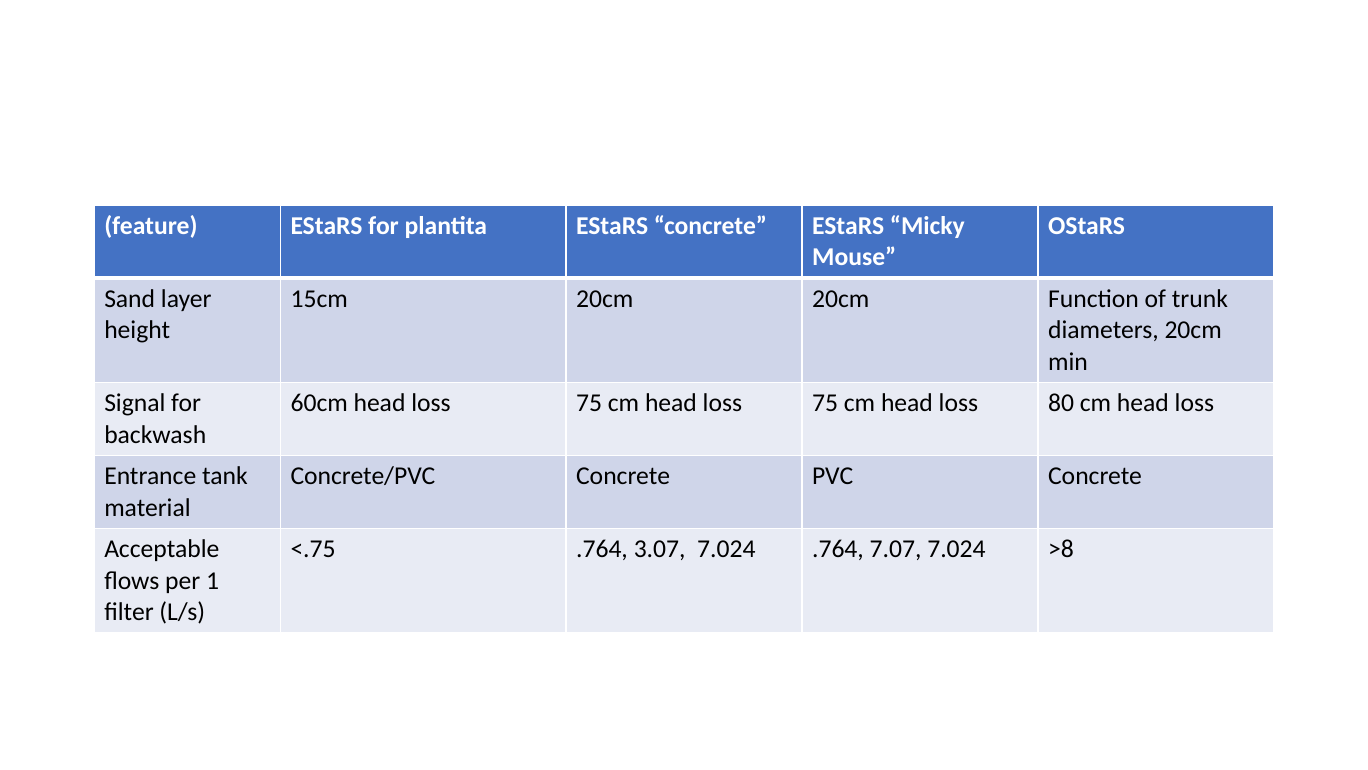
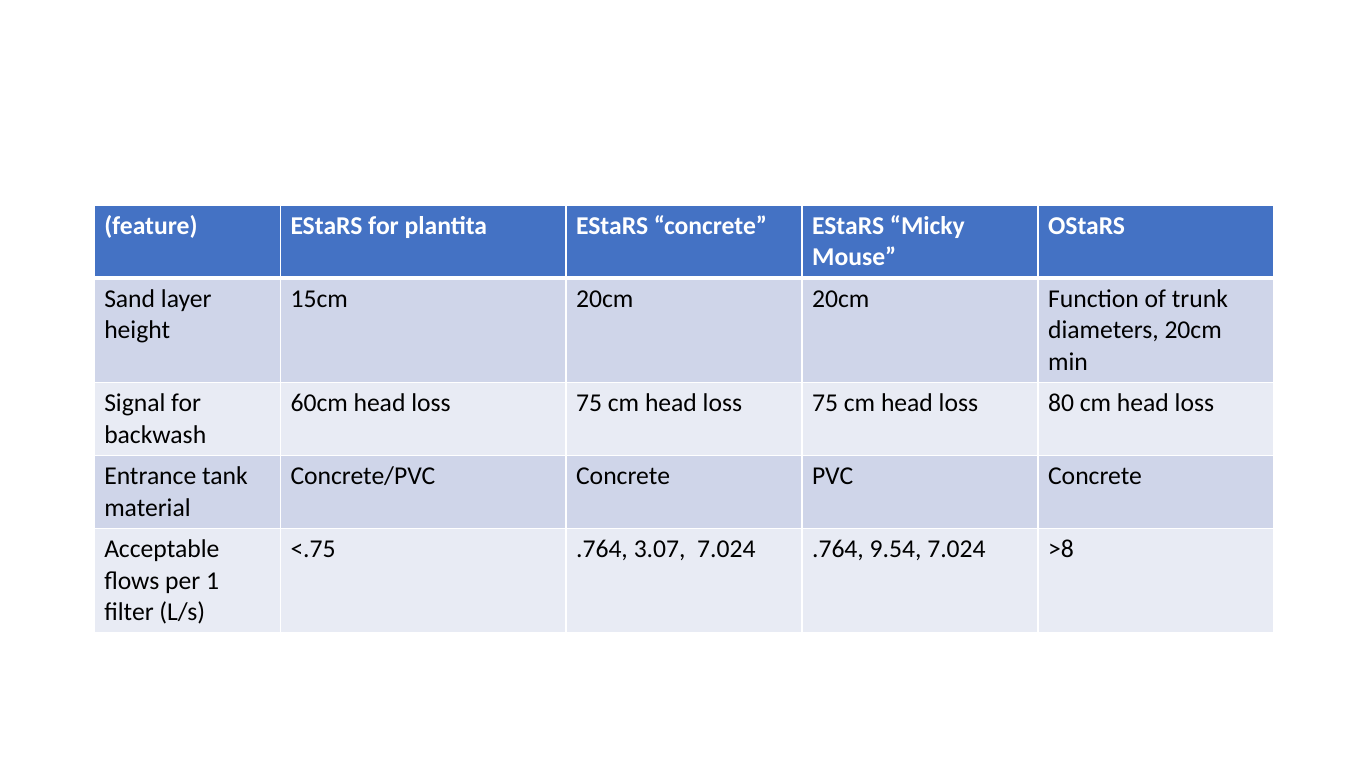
7.07: 7.07 -> 9.54
